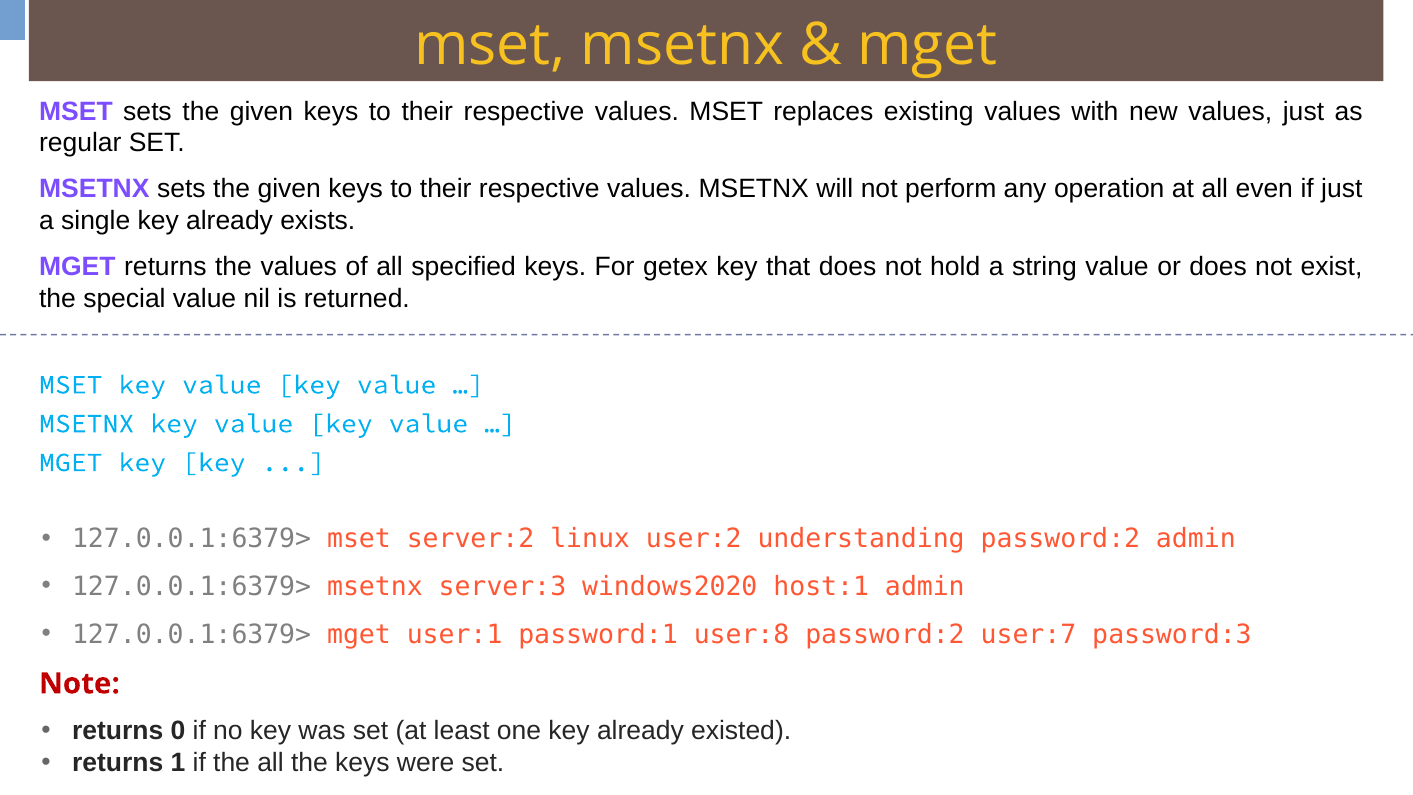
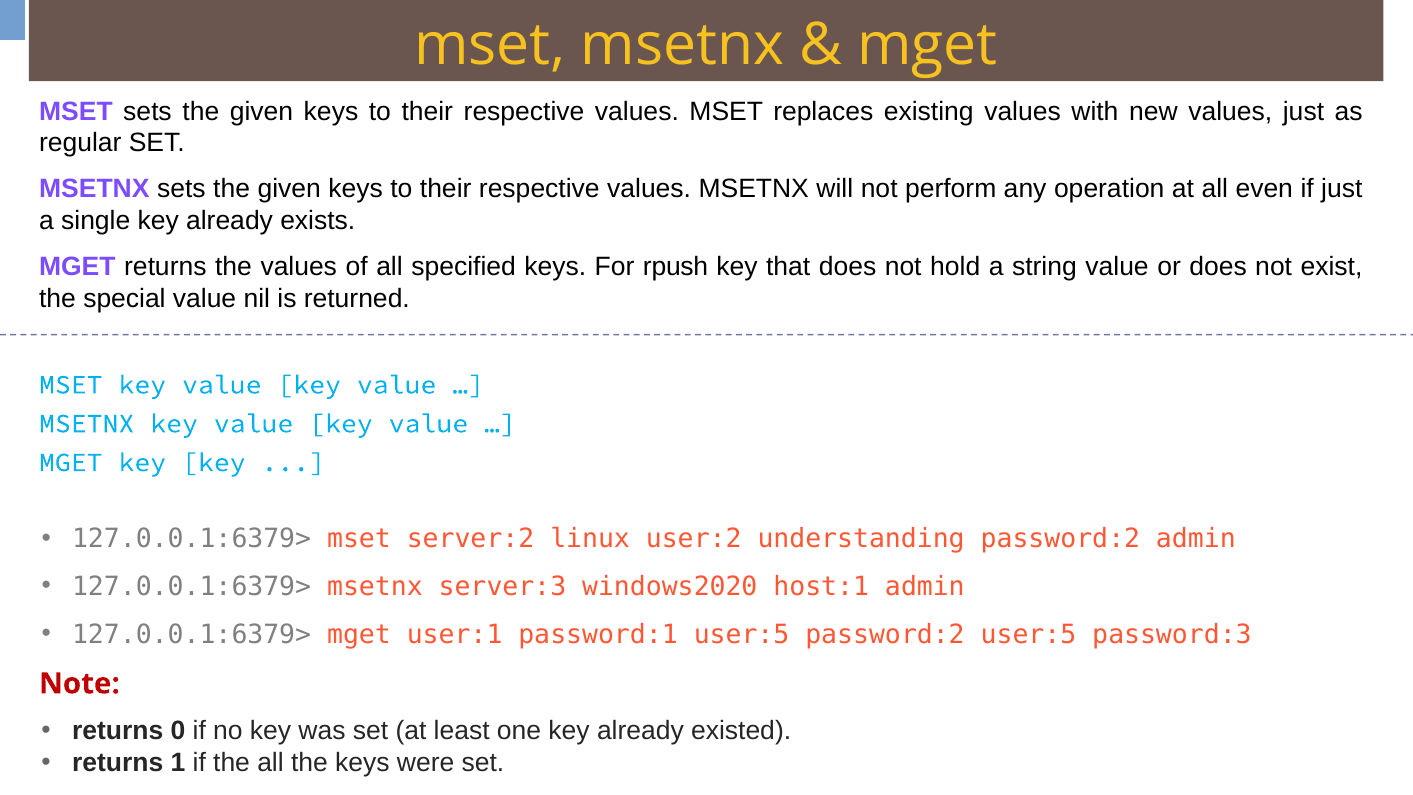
getex: getex -> rpush
password:1 user:8: user:8 -> user:5
password:2 user:7: user:7 -> user:5
